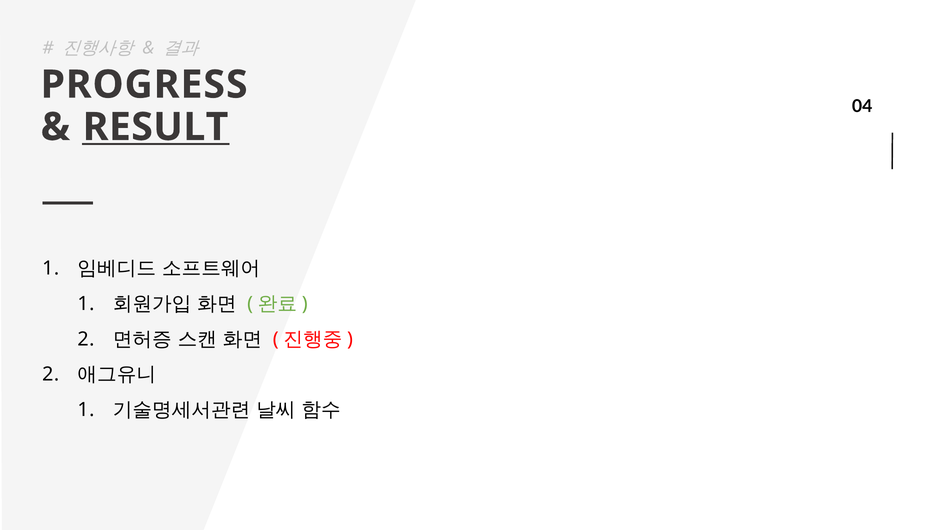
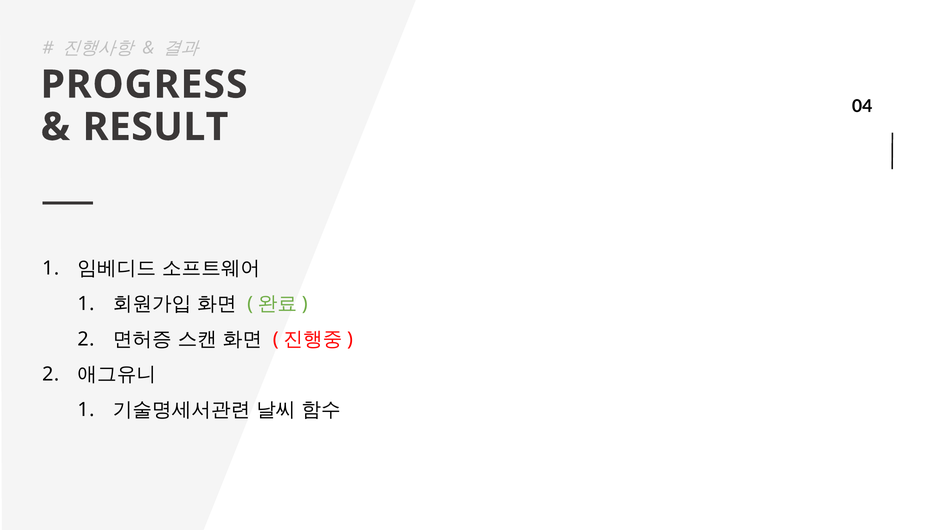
RESULT underline: present -> none
